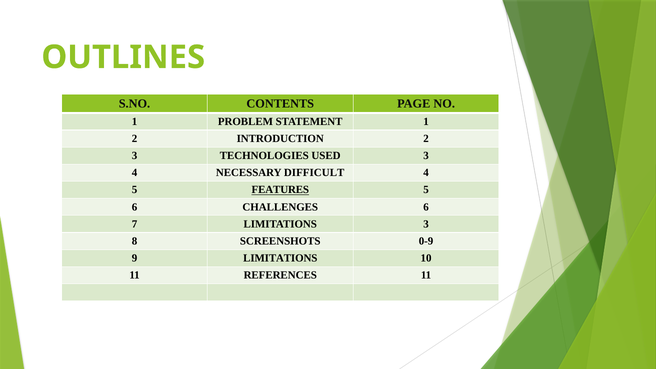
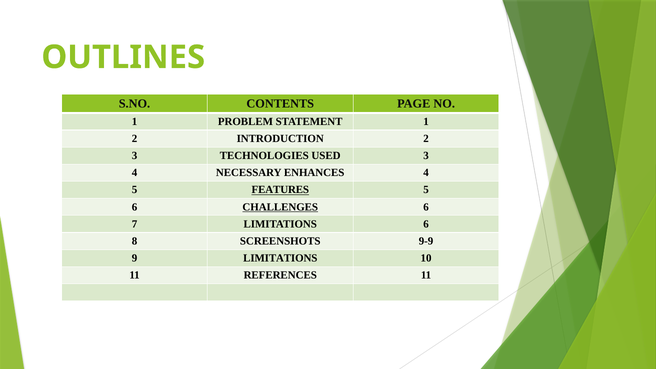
DIFFICULT: DIFFICULT -> ENHANCES
CHALLENGES underline: none -> present
LIMITATIONS 3: 3 -> 6
0-9: 0-9 -> 9-9
